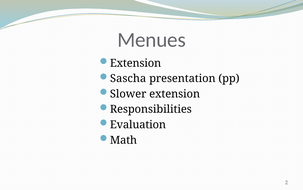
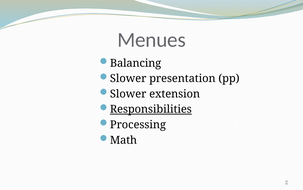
Extension at (136, 63): Extension -> Balancing
Sascha at (128, 78): Sascha -> Slower
Responsibilities underline: none -> present
Evaluation: Evaluation -> Processing
